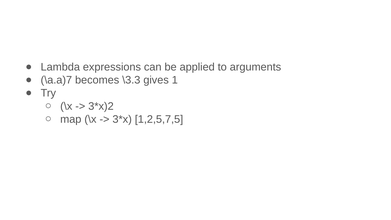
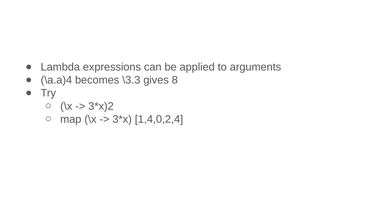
\a.a)7: \a.a)7 -> \a.a)4
1: 1 -> 8
1,2,5,7,5: 1,2,5,7,5 -> 1,4,0,2,4
